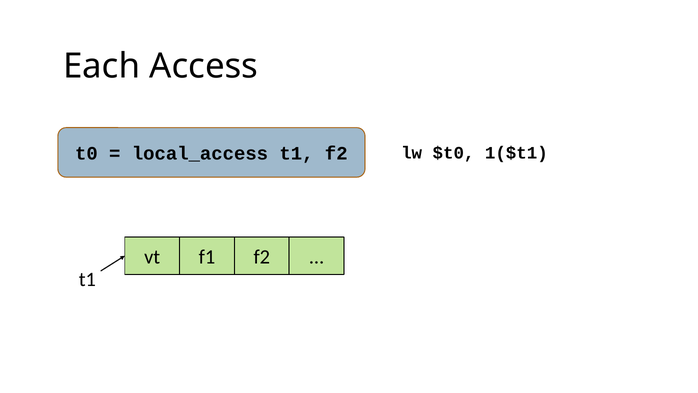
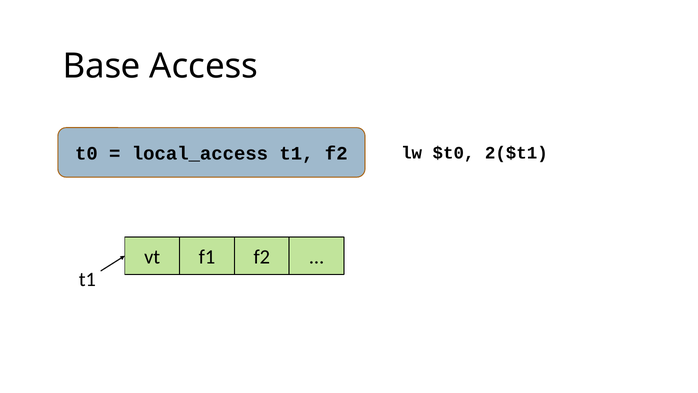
Each: Each -> Base
1($t1: 1($t1 -> 2($t1
